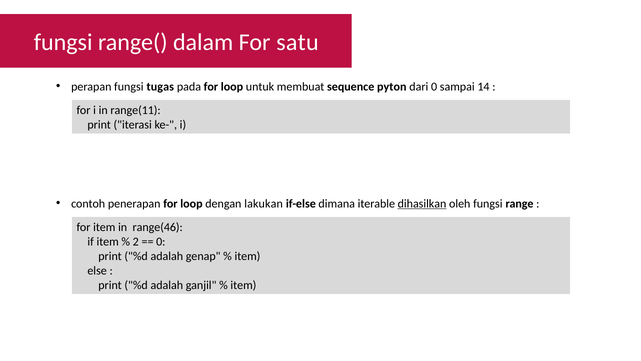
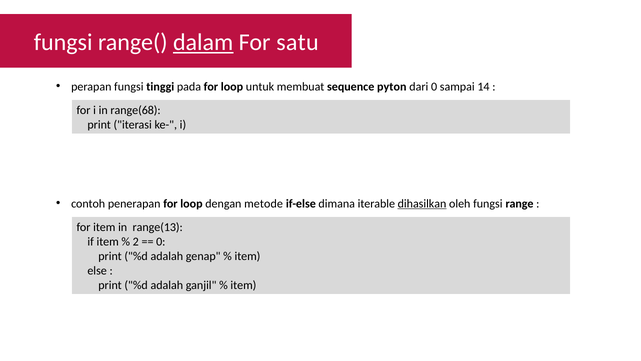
dalam underline: none -> present
tugas: tugas -> tinggi
range(11: range(11 -> range(68
lakukan: lakukan -> metode
range(46: range(46 -> range(13
